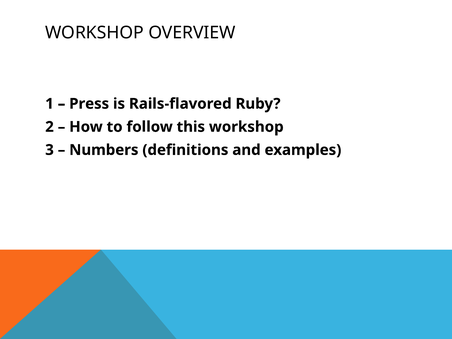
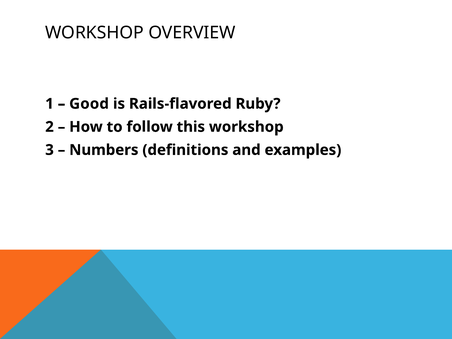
Press: Press -> Good
